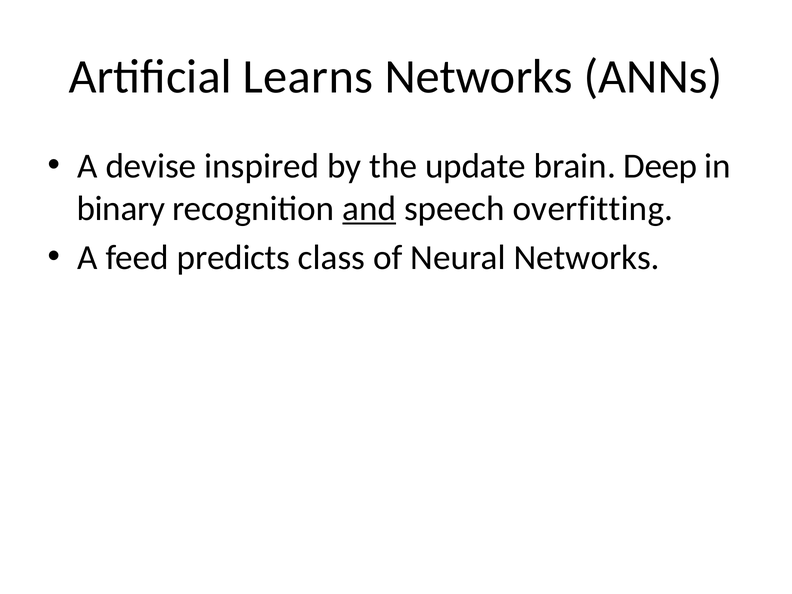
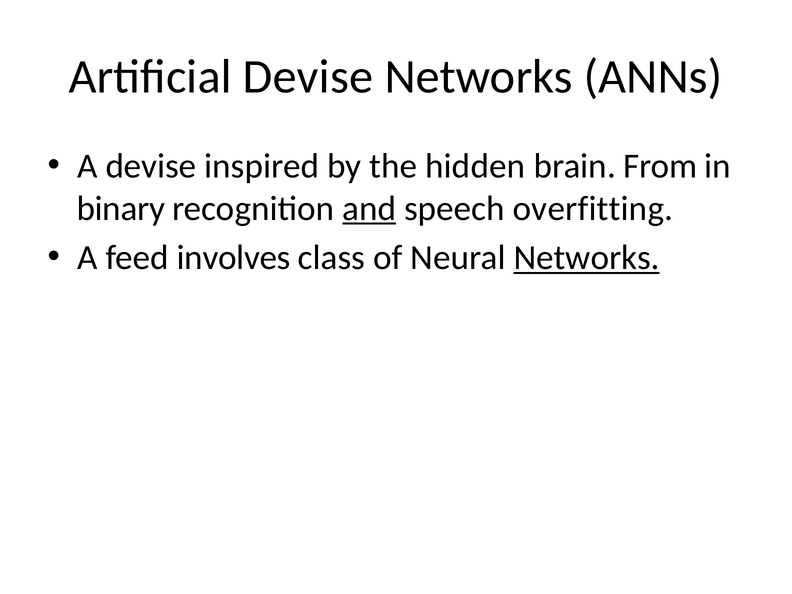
Artificial Learns: Learns -> Devise
update: update -> hidden
Deep: Deep -> From
predicts: predicts -> involves
Networks at (587, 258) underline: none -> present
